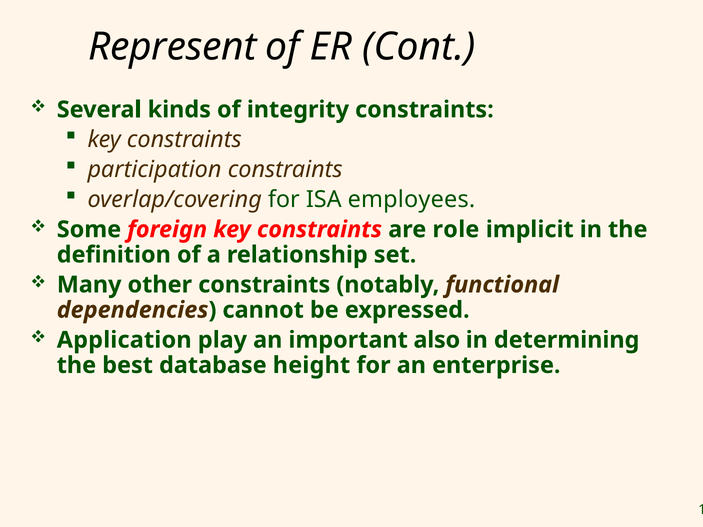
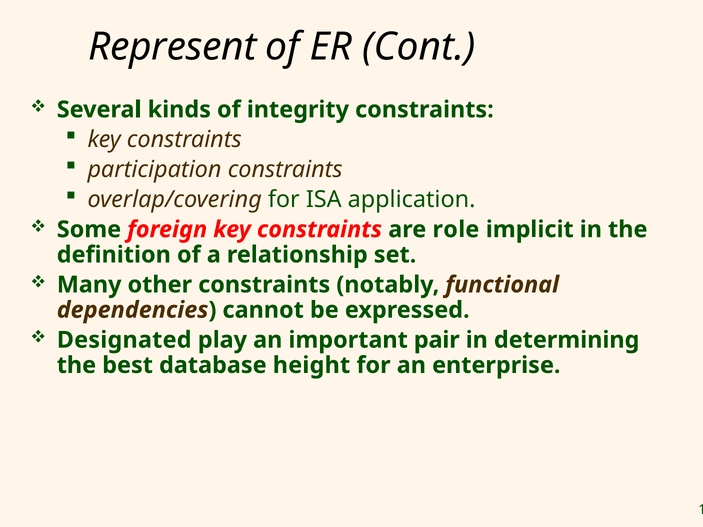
employees: employees -> application
Application: Application -> Designated
also: also -> pair
